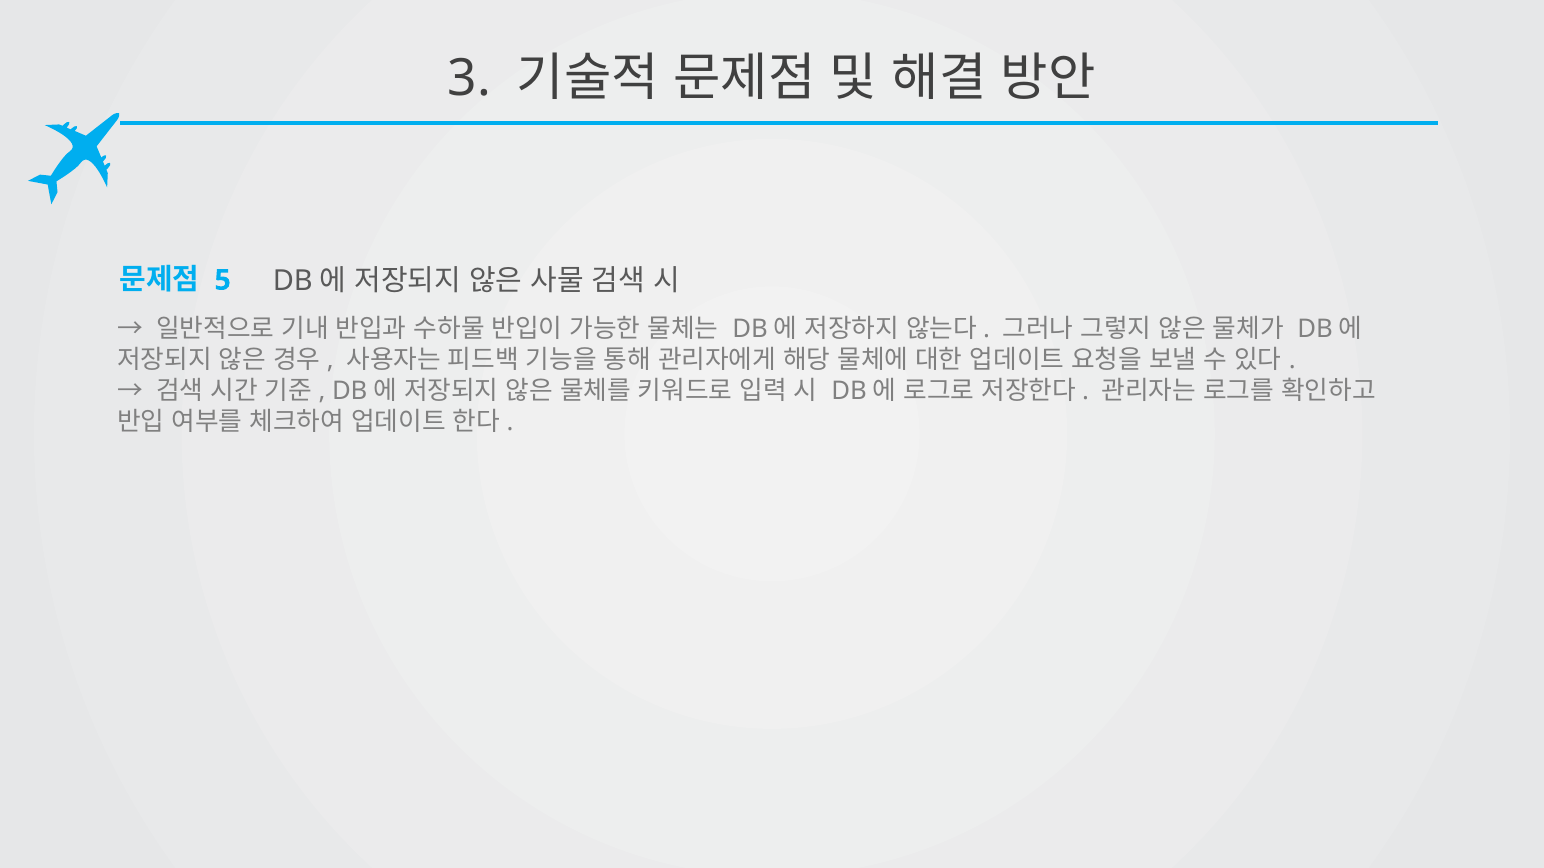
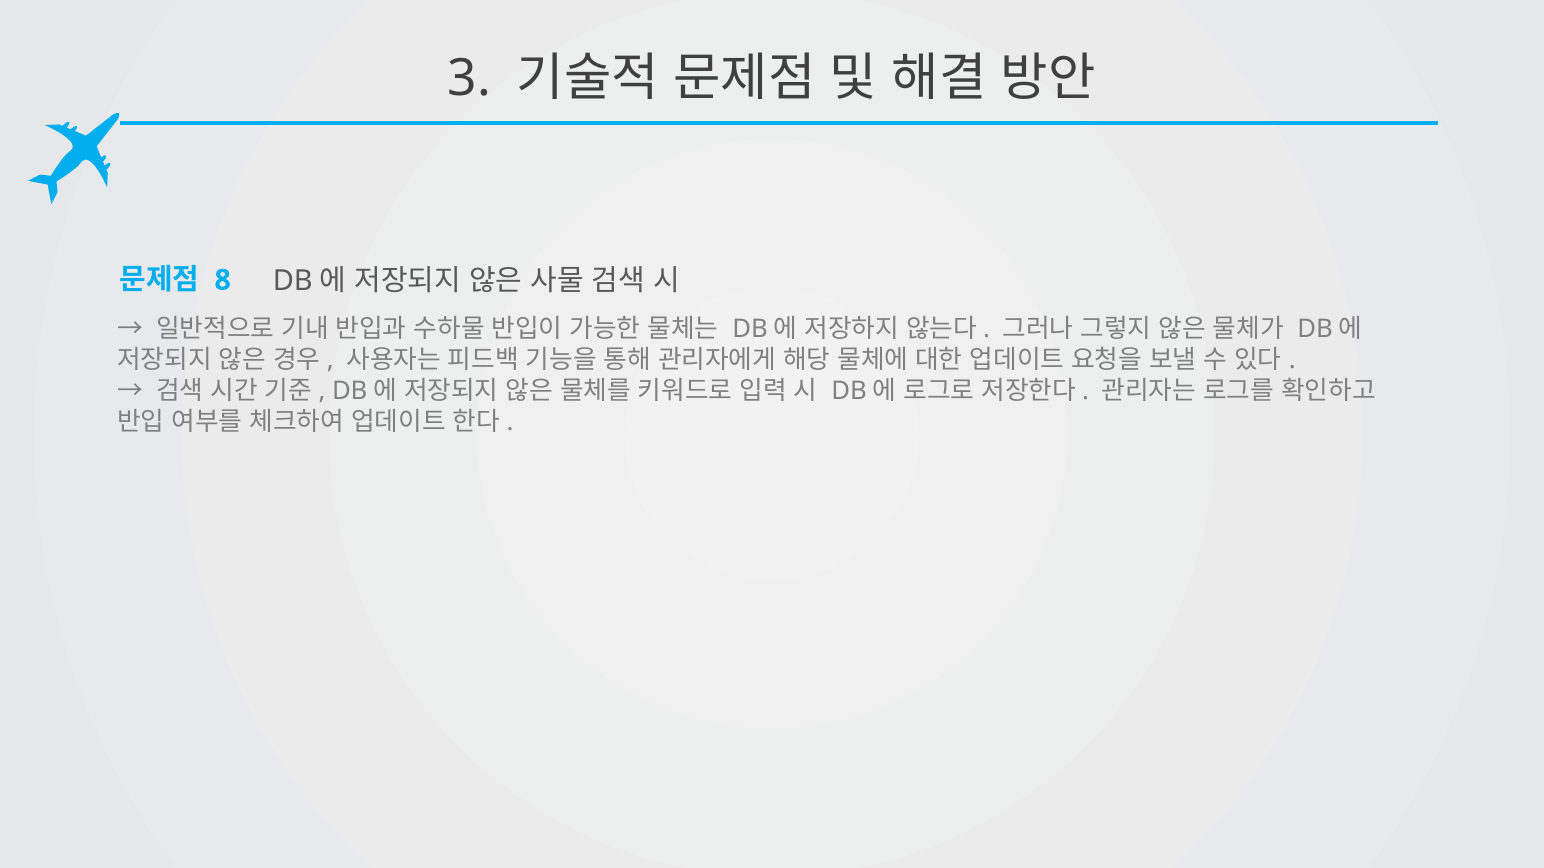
5: 5 -> 8
